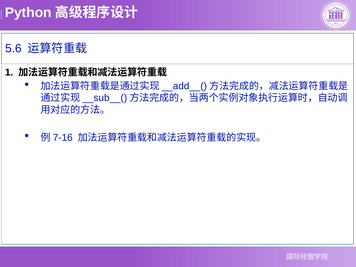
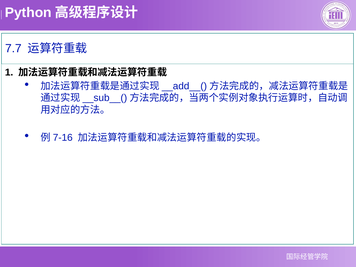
5.6: 5.6 -> 7.7
